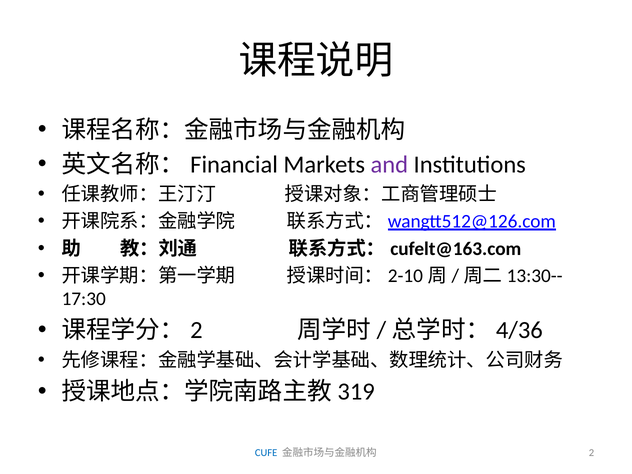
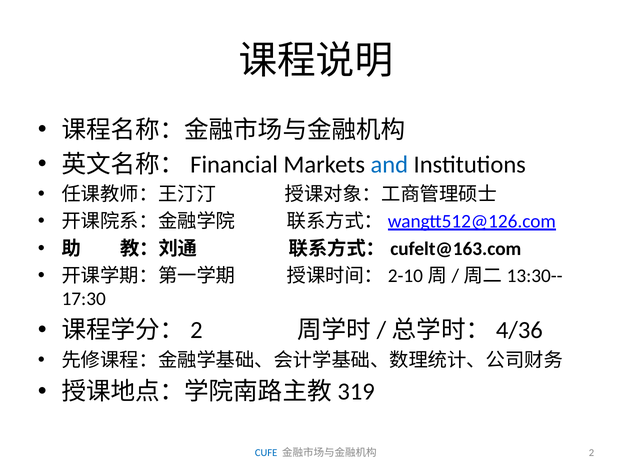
and colour: purple -> blue
